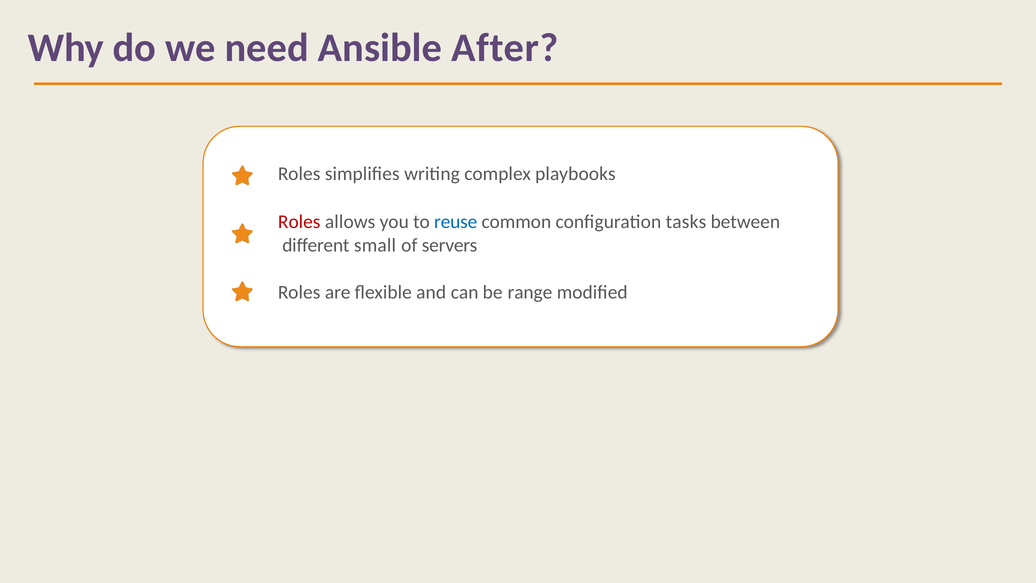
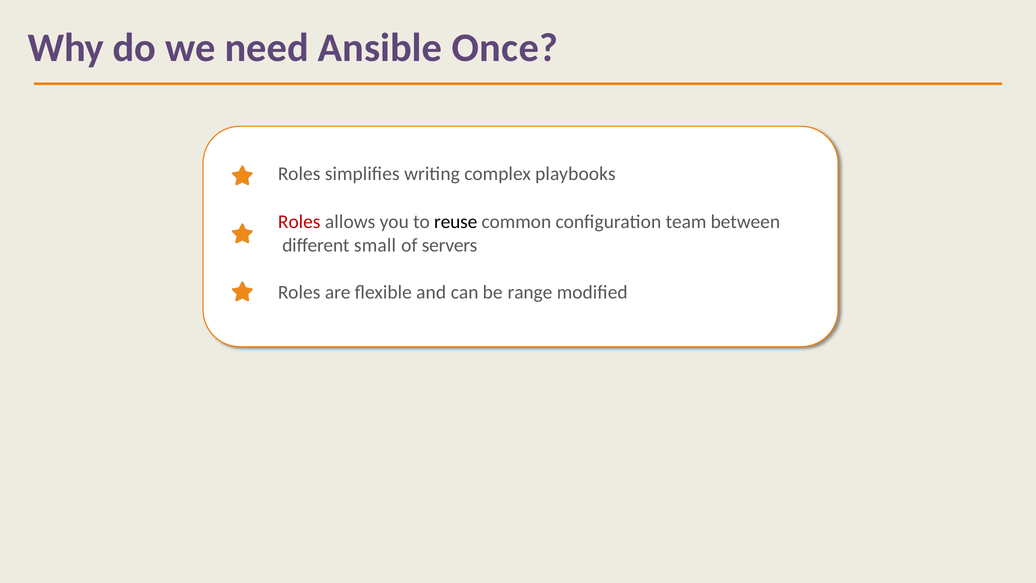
After: After -> Once
reuse colour: blue -> black
tasks: tasks -> team
